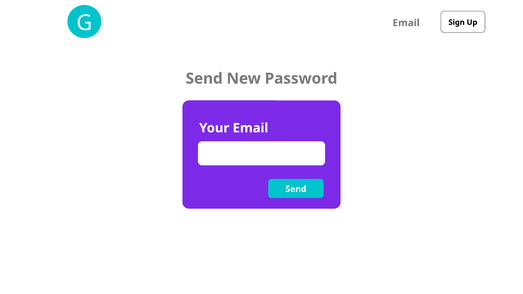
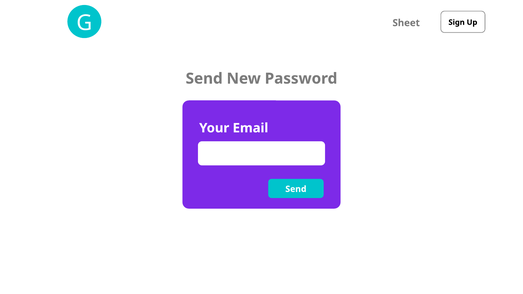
G Email: Email -> Sheet
